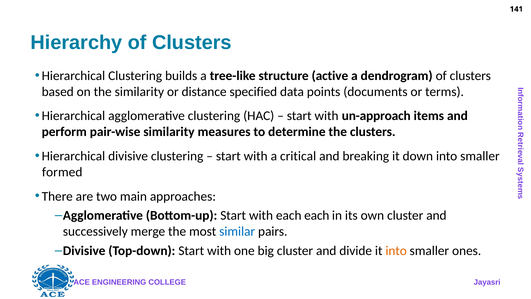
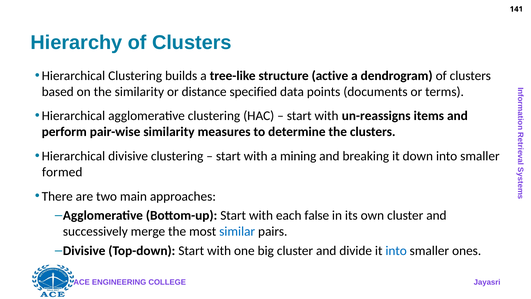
un-approach: un-approach -> un-reassigns
critical: critical -> mining
each each: each -> false
into at (396, 251) colour: orange -> blue
